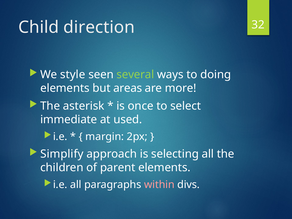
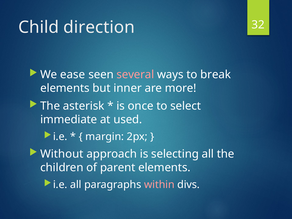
style: style -> ease
several colour: light green -> pink
doing: doing -> break
areas: areas -> inner
Simplify: Simplify -> Without
